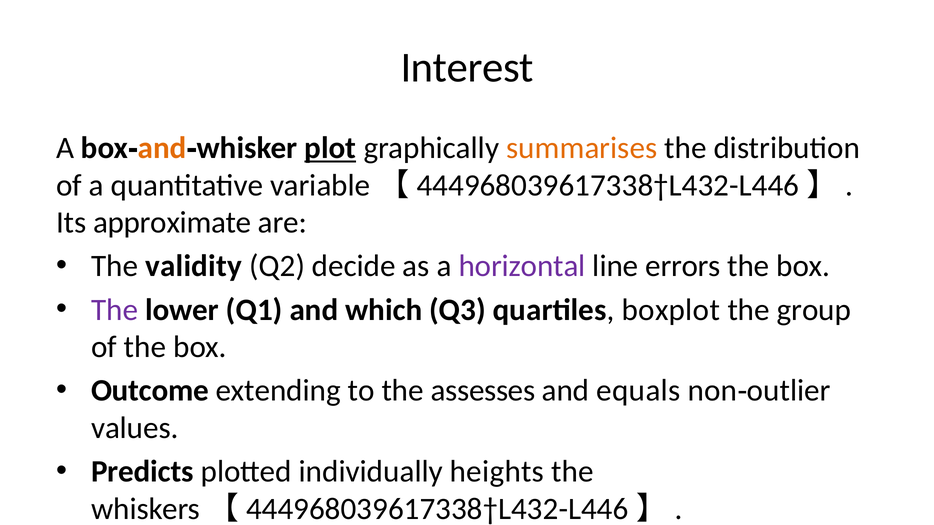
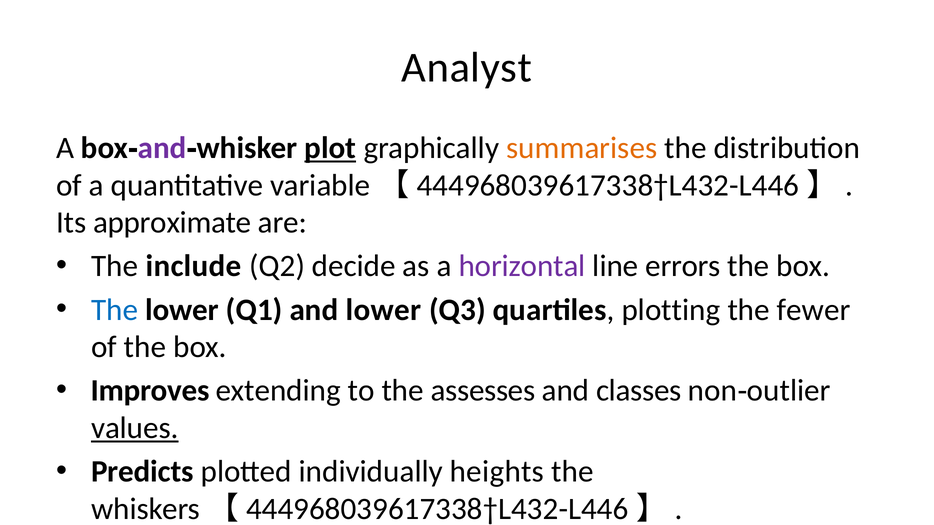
Interest: Interest -> Analyst
and at (162, 148) colour: orange -> purple
validity: validity -> include
The at (115, 310) colour: purple -> blue
and which: which -> lower
boxplot: boxplot -> plotting
group: group -> fewer
Outcome: Outcome -> Improves
equals: equals -> classes
values underline: none -> present
